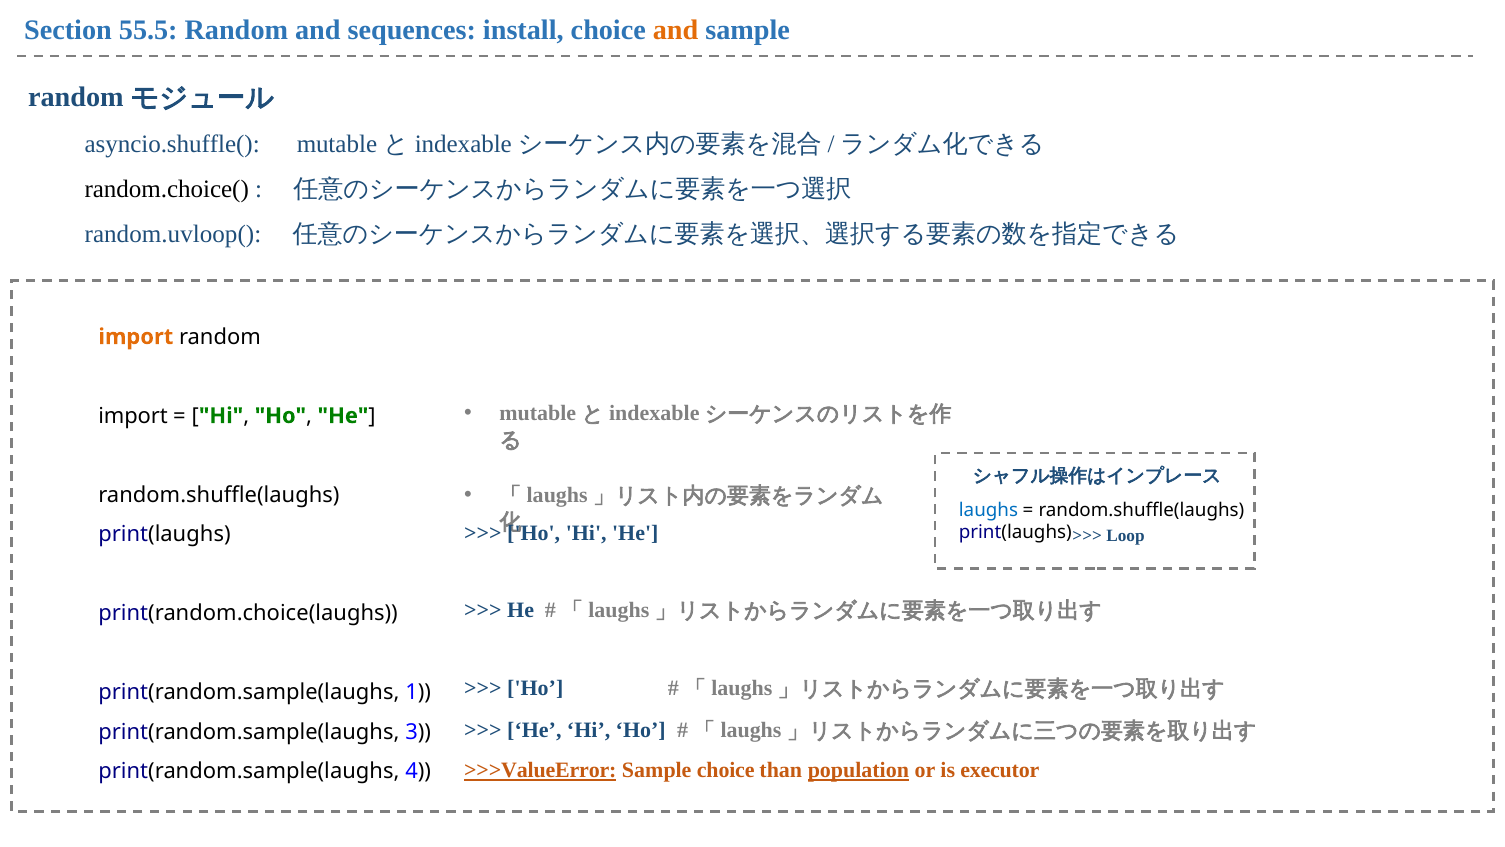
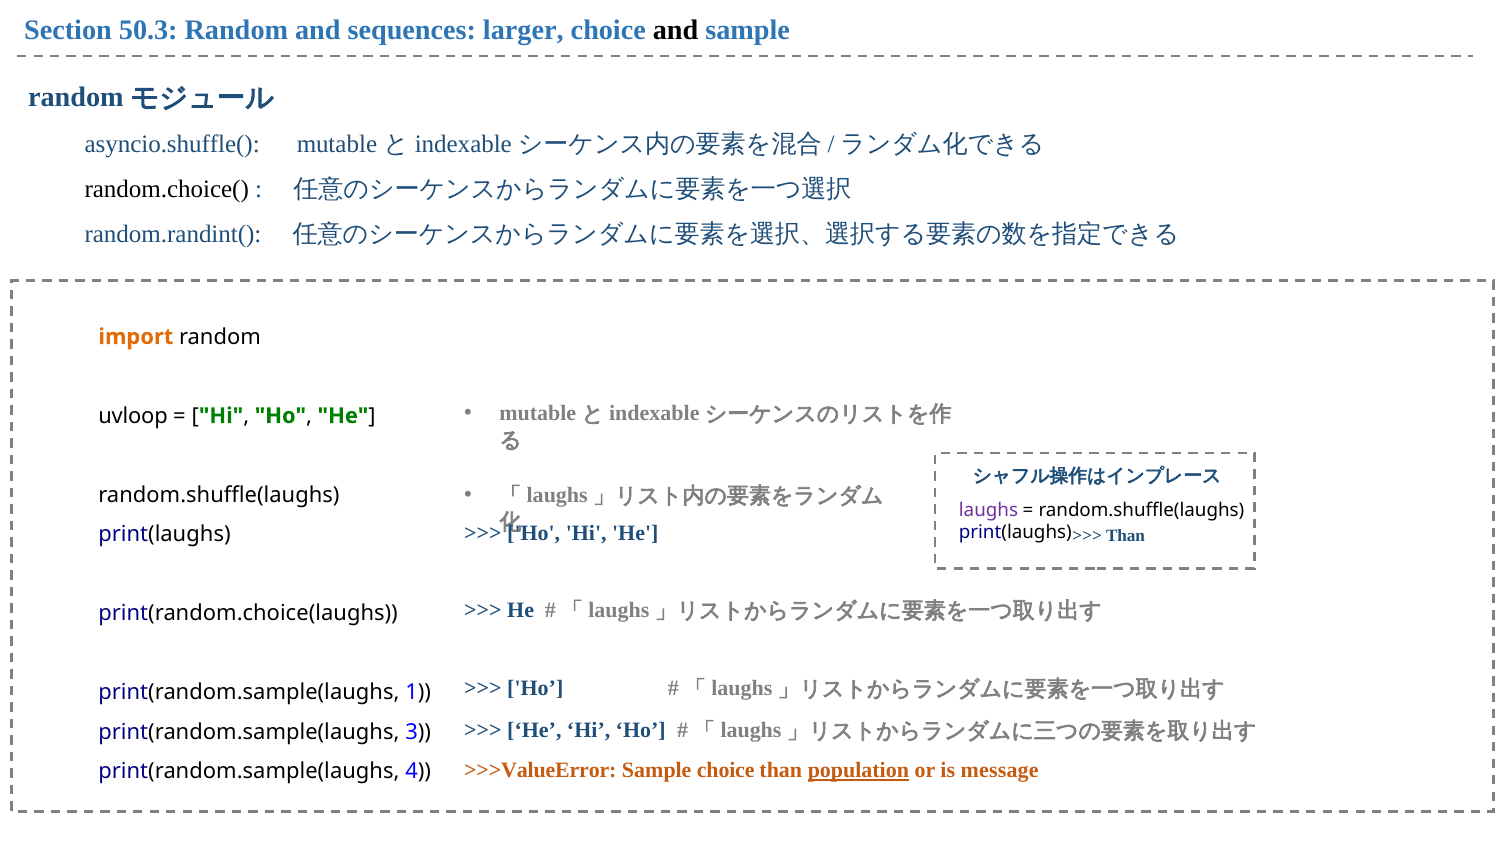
55.5: 55.5 -> 50.3
install: install -> larger
and at (676, 30) colour: orange -> black
random.uvloop(: random.uvloop( -> random.randint(
import at (133, 416): import -> uvloop
laughs colour: blue -> purple
Loop at (1125, 535): Loop -> Than
>>>ValueError underline: present -> none
executor: executor -> message
